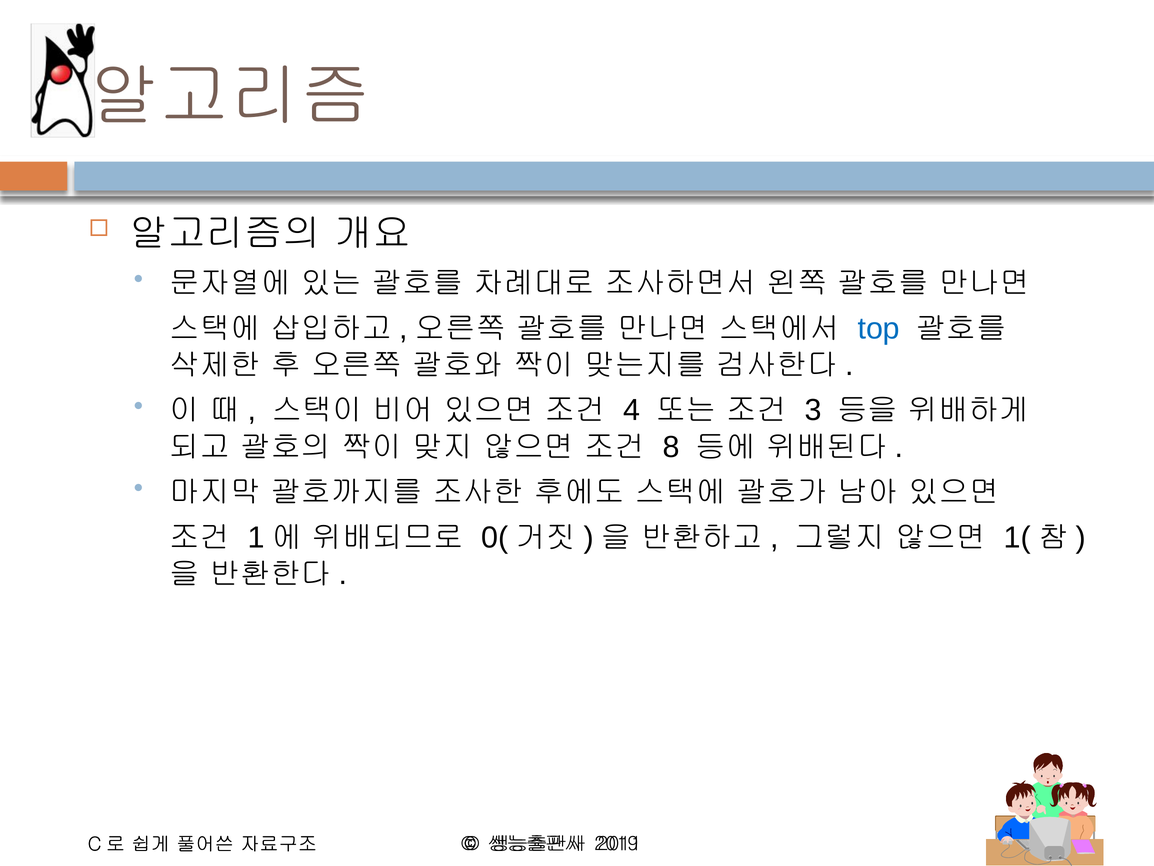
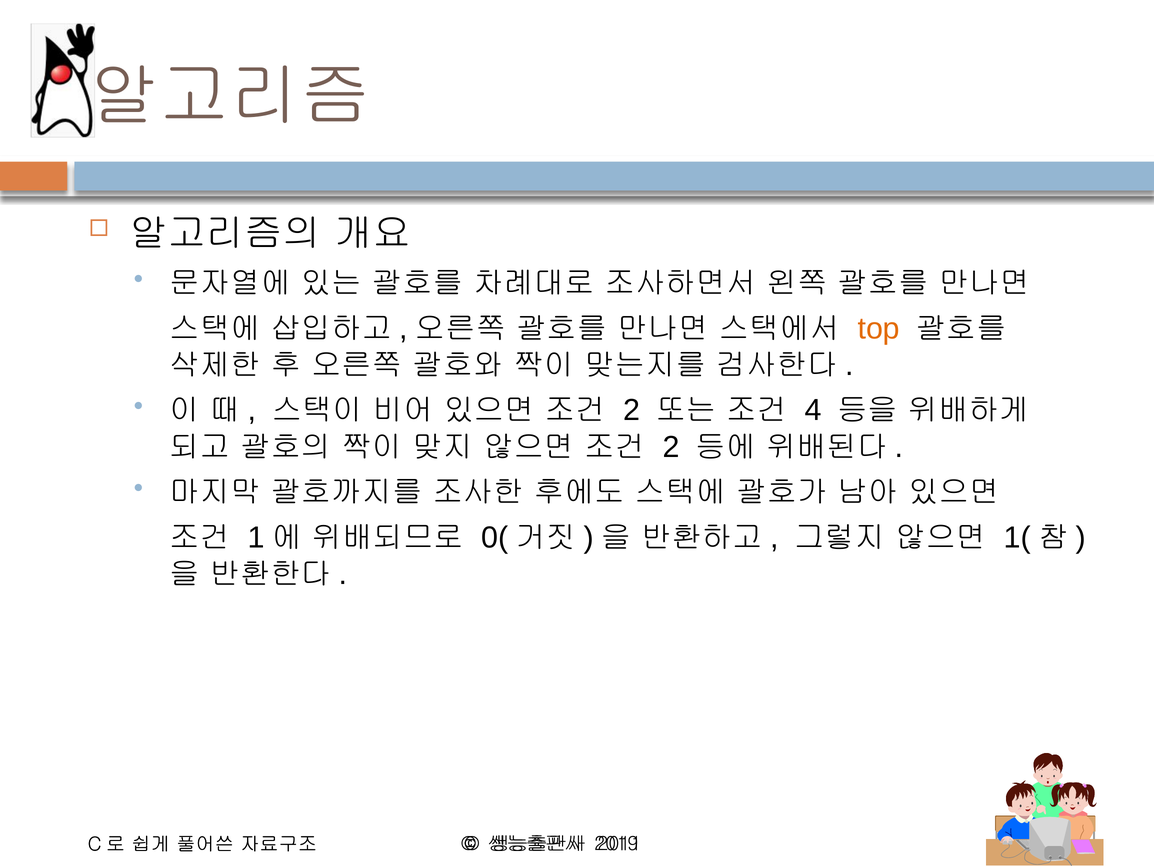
top colour: blue -> orange
4 at (632, 410): 4 -> 2
3: 3 -> 4
8 at (671, 447): 8 -> 2
